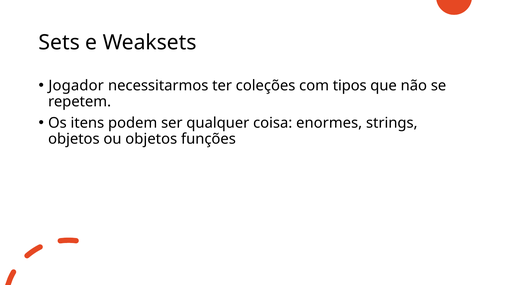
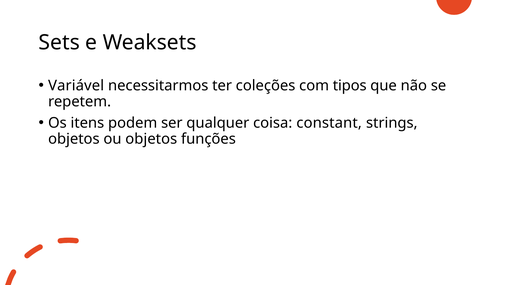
Jogador: Jogador -> Variável
enormes: enormes -> constant
